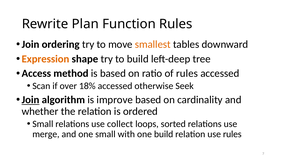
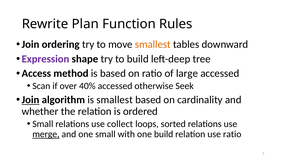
Expression colour: orange -> purple
of rules: rules -> large
18%: 18% -> 40%
is improve: improve -> smallest
merge underline: none -> present
use rules: rules -> ratio
